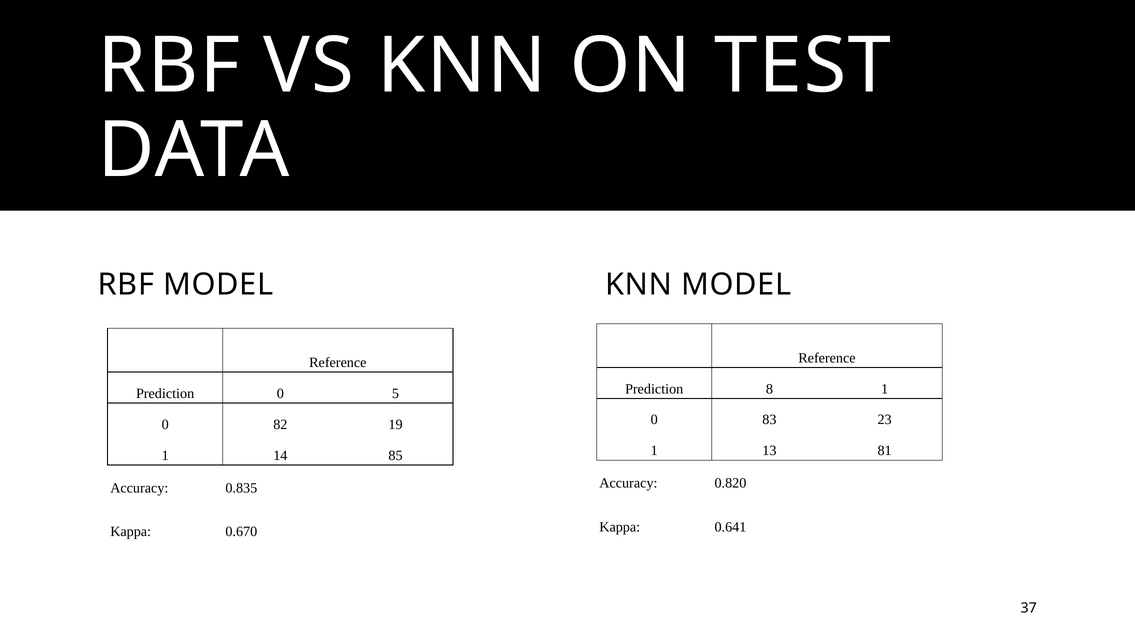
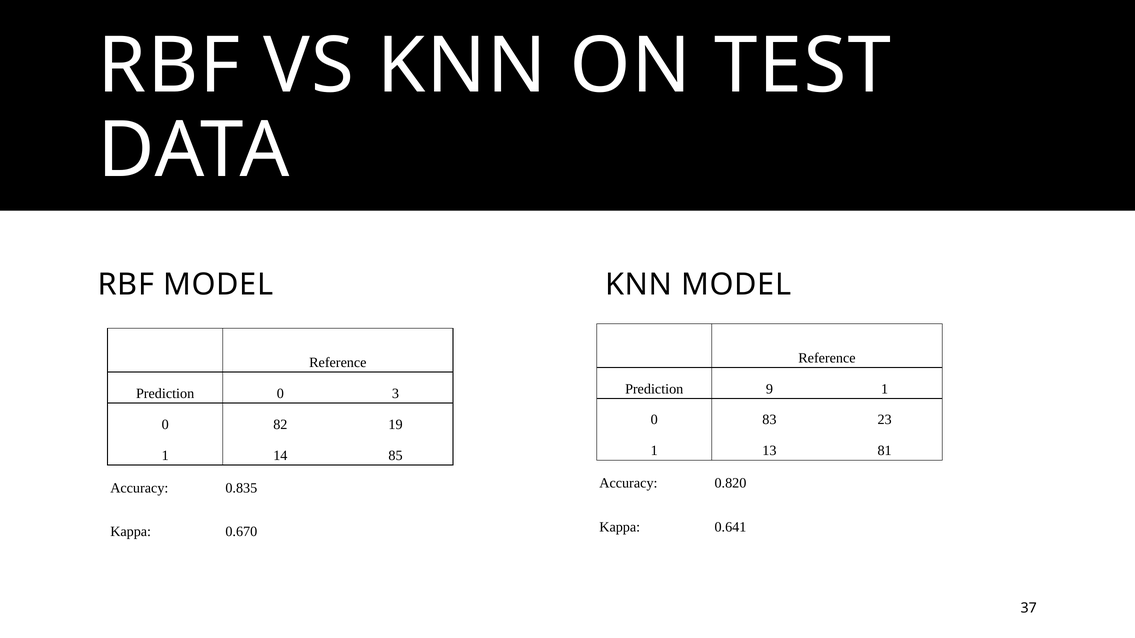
8: 8 -> 9
5: 5 -> 3
